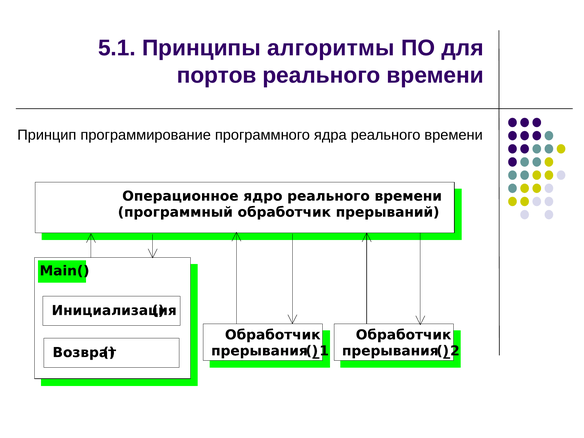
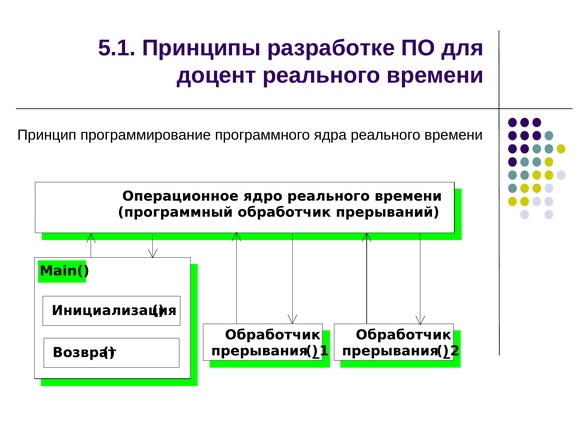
алгоритмы: алгоритмы -> разработке
портов: портов -> доцент
